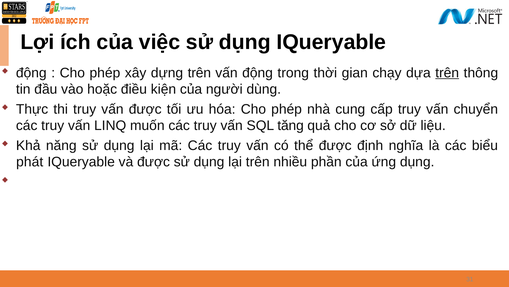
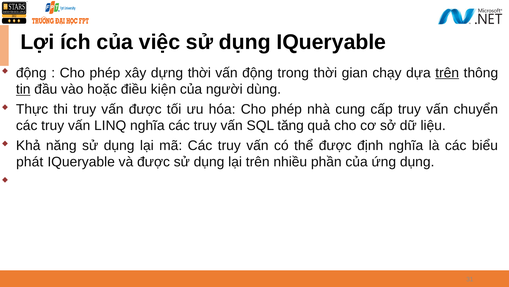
dựng trên: trên -> thời
tin underline: none -> present
LINQ muốn: muốn -> nghĩa
